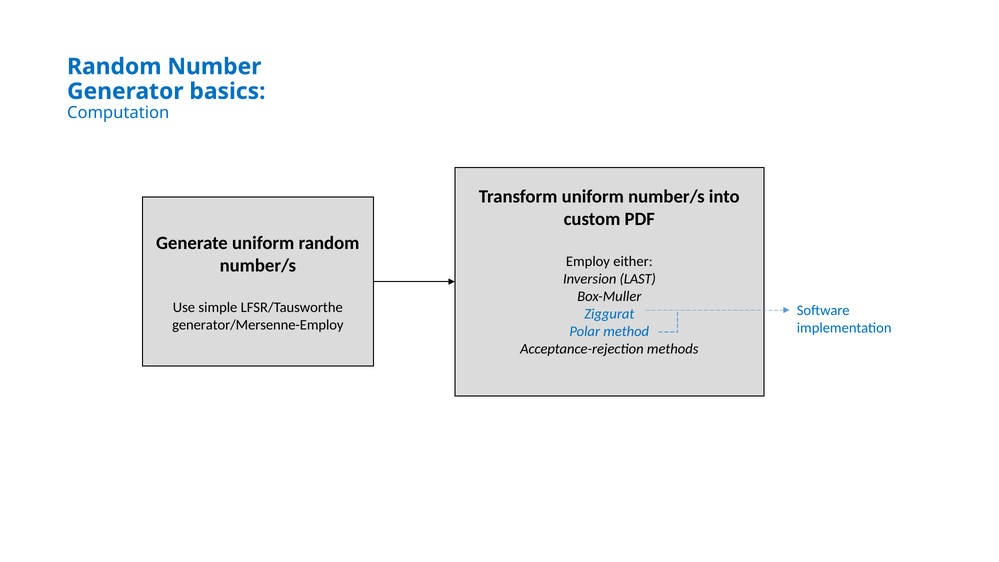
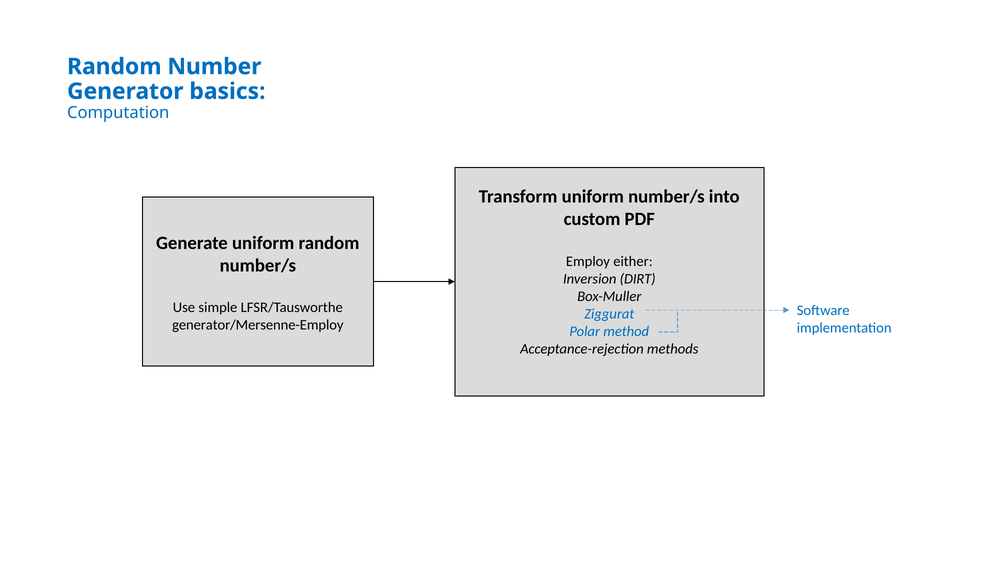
LAST: LAST -> DIRT
